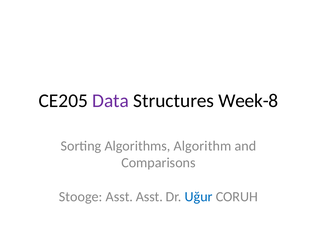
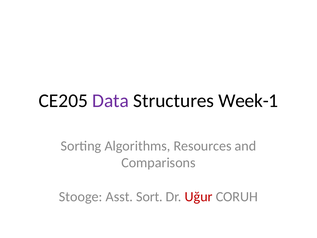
Week-8: Week-8 -> Week-1
Algorithm: Algorithm -> Resources
Asst Asst: Asst -> Sort
Uğur colour: blue -> red
